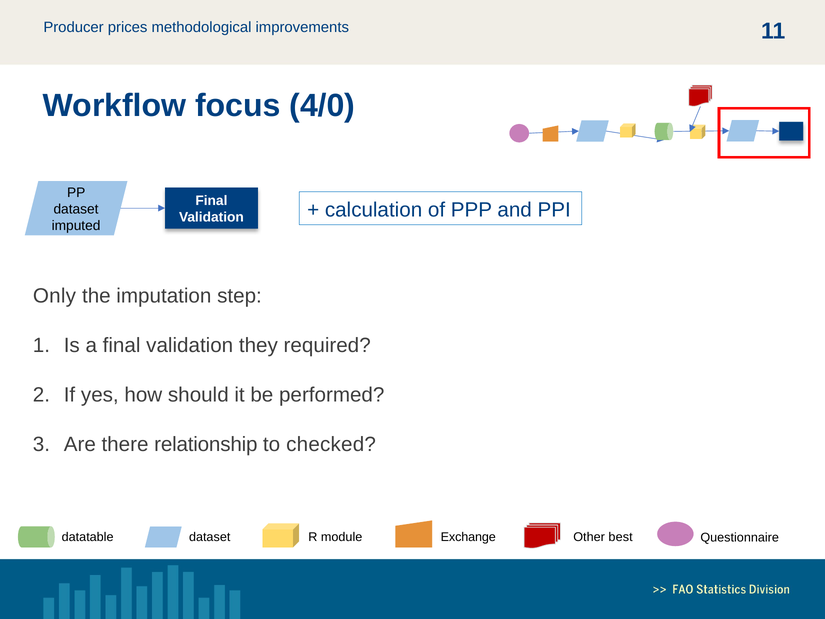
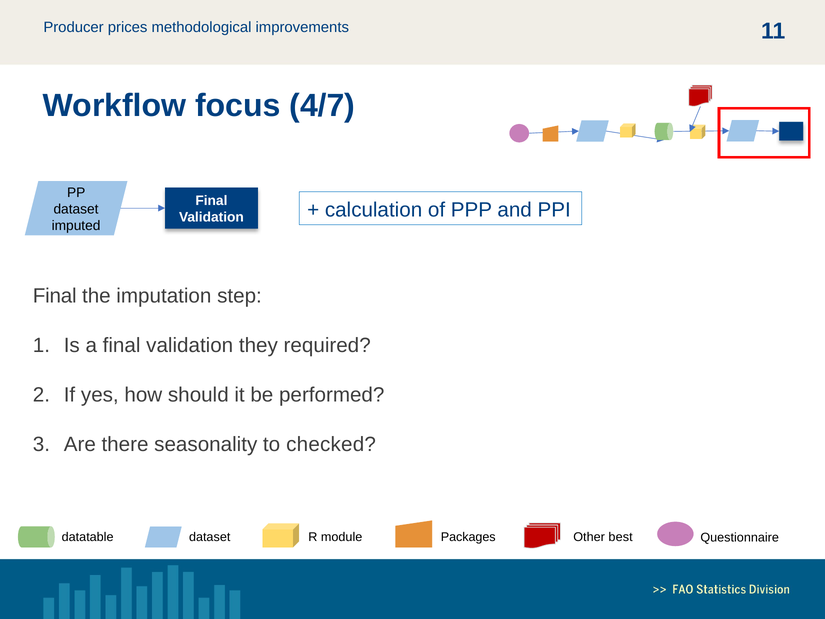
4/0: 4/0 -> 4/7
Only at (54, 296): Only -> Final
relationship: relationship -> seasonality
Exchange: Exchange -> Packages
